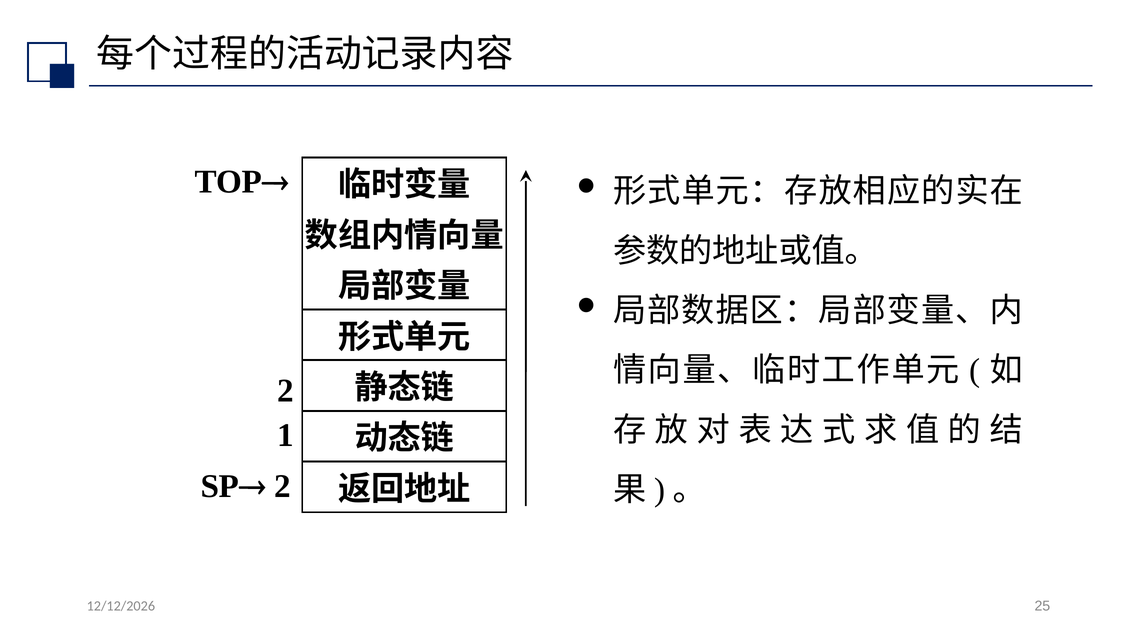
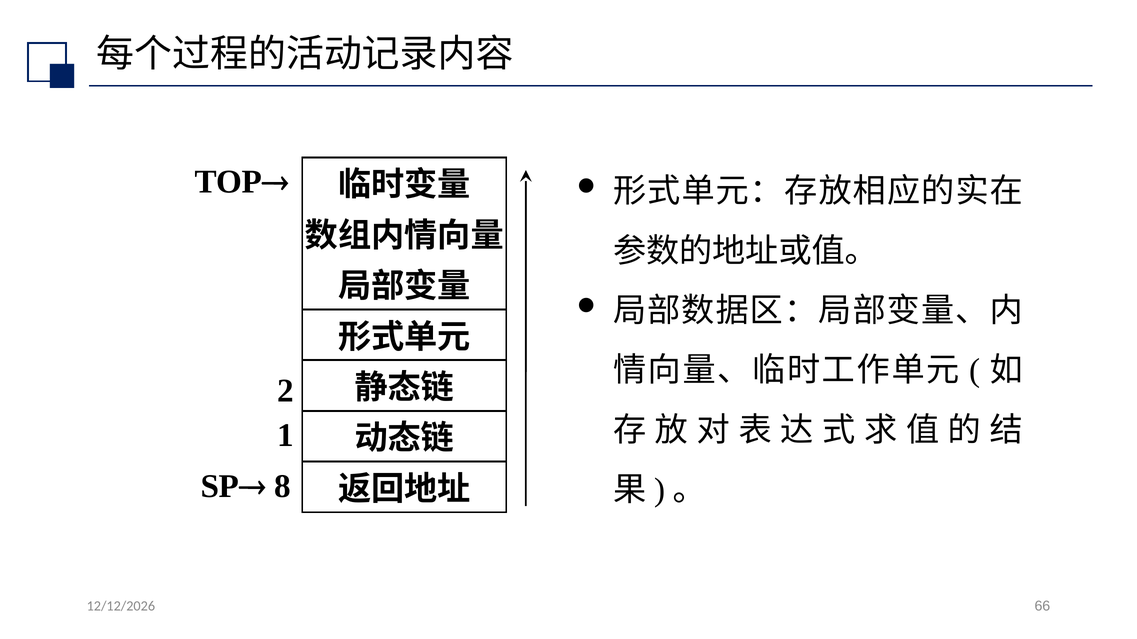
2 at (282, 487): 2 -> 8
25: 25 -> 66
